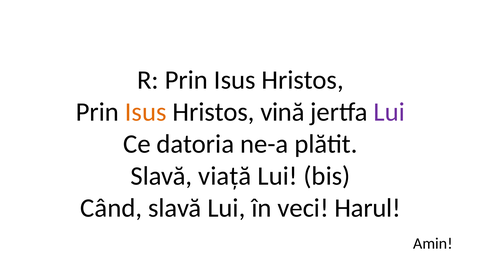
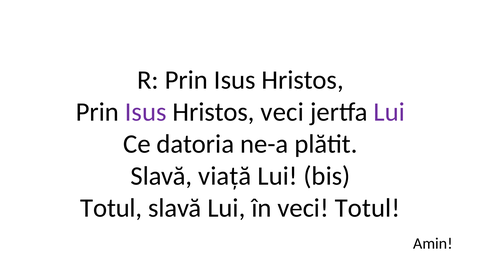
Isus at (146, 112) colour: orange -> purple
Hristos vină: vină -> veci
Când at (111, 208): Când -> Totul
veci Harul: Harul -> Totul
